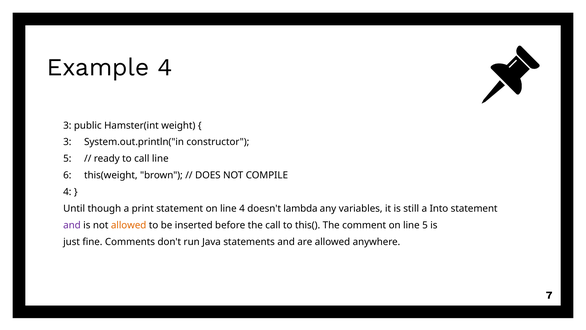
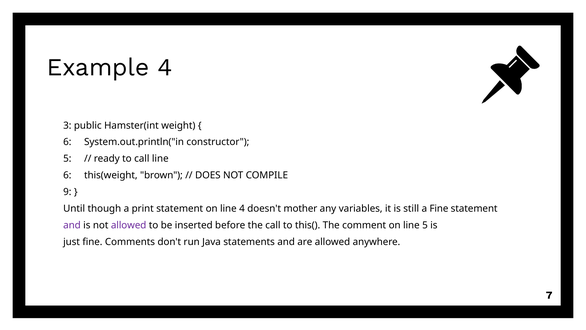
3 at (67, 142): 3 -> 6
4 at (67, 192): 4 -> 9
lambda: lambda -> mother
a Into: Into -> Fine
allowed at (129, 225) colour: orange -> purple
